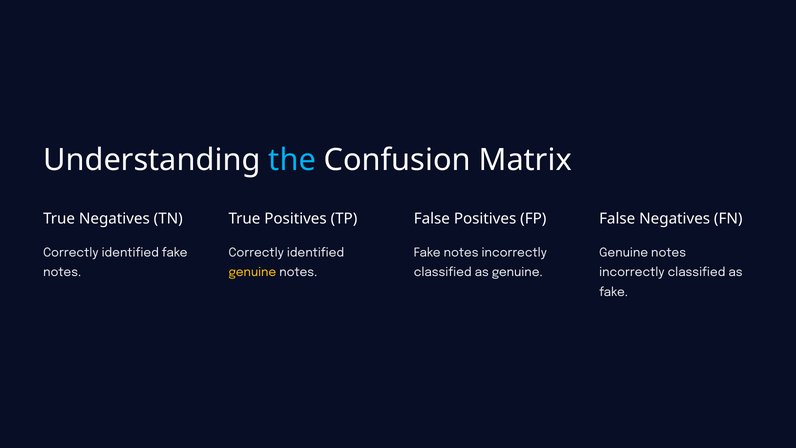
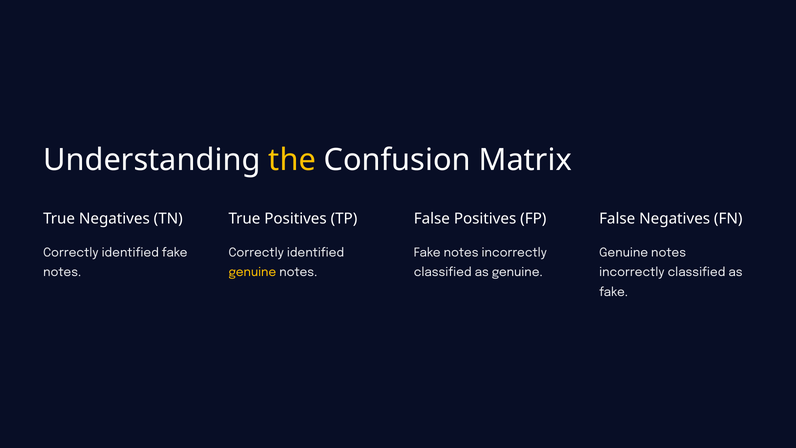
the colour: light blue -> yellow
